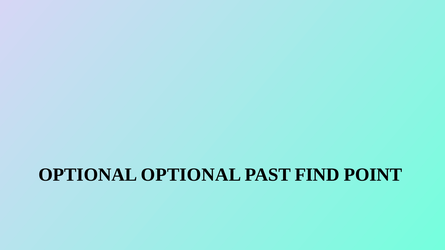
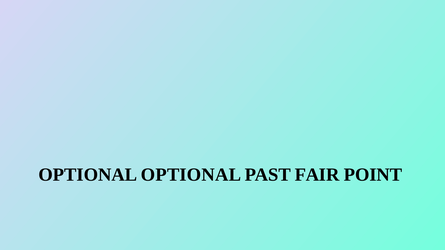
FIND: FIND -> FAIR
